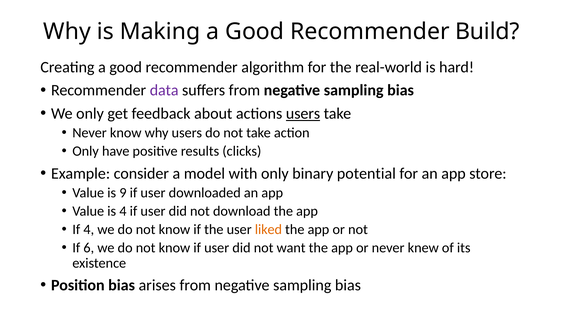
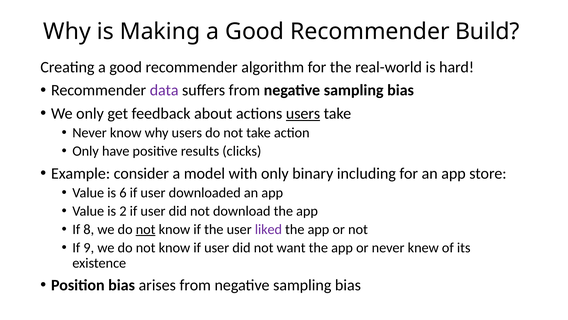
potential: potential -> including
9: 9 -> 6
is 4: 4 -> 2
If 4: 4 -> 8
not at (146, 229) underline: none -> present
liked colour: orange -> purple
6: 6 -> 9
